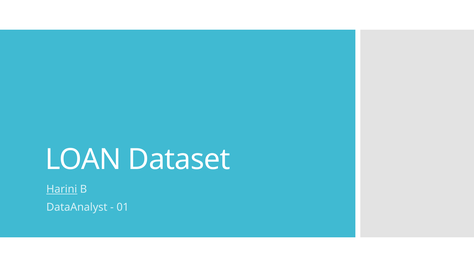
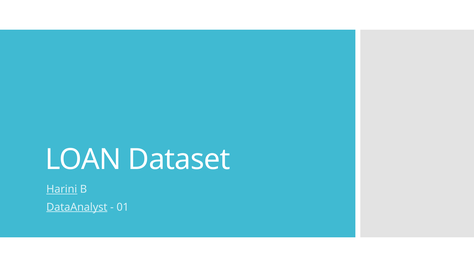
DataAnalyst underline: none -> present
